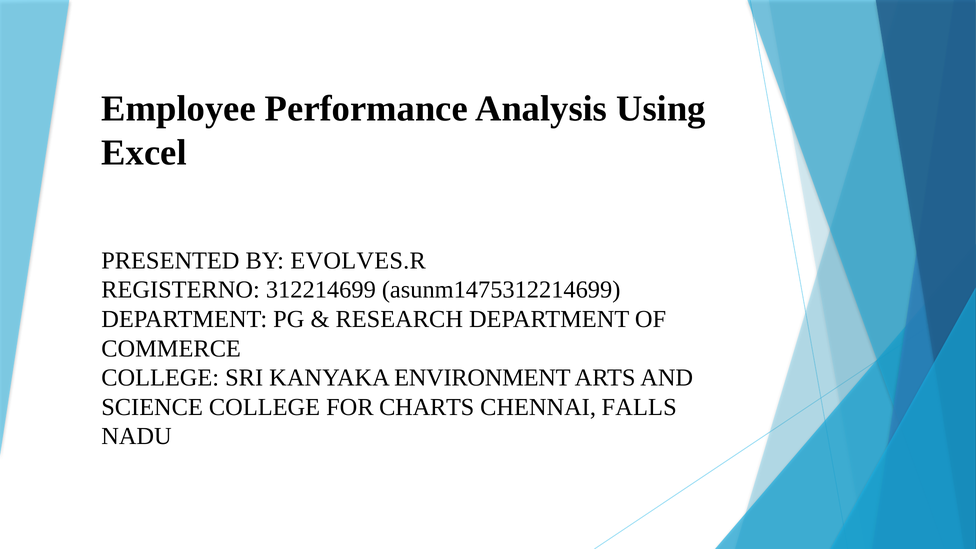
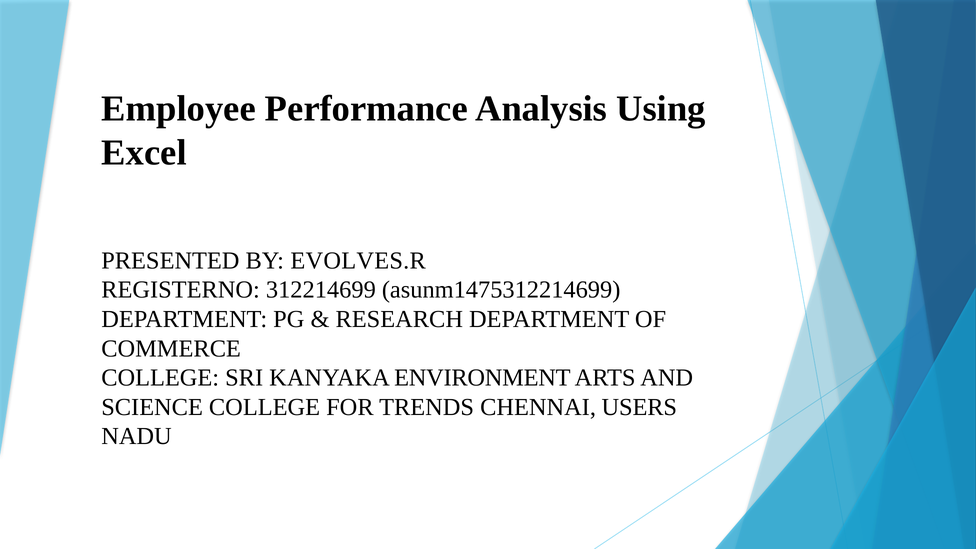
CHARTS: CHARTS -> TRENDS
FALLS: FALLS -> USERS
